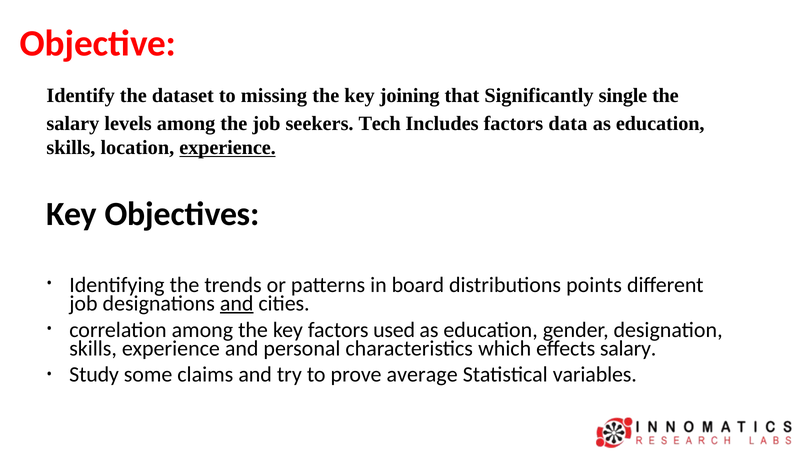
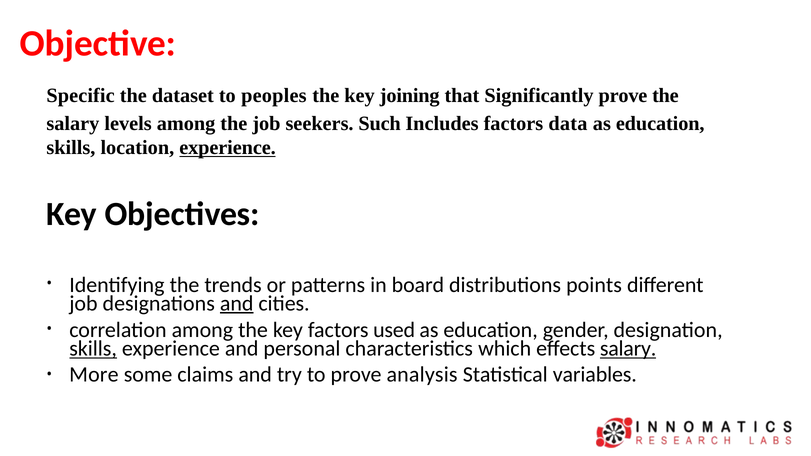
Identify: Identify -> Specific
missing: missing -> peoples
Significantly single: single -> prove
Tech: Tech -> Such
skills at (93, 349) underline: none -> present
salary at (628, 349) underline: none -> present
Study: Study -> More
average: average -> analysis
